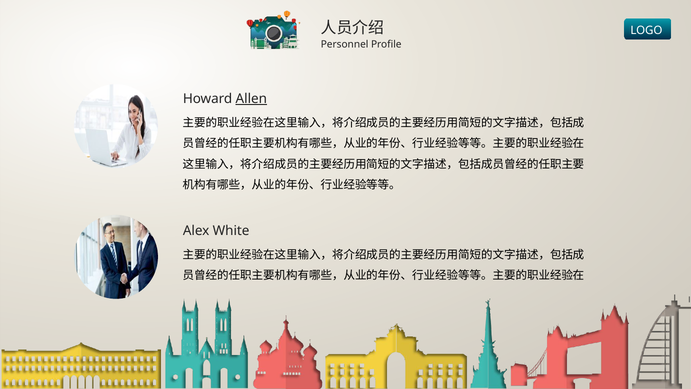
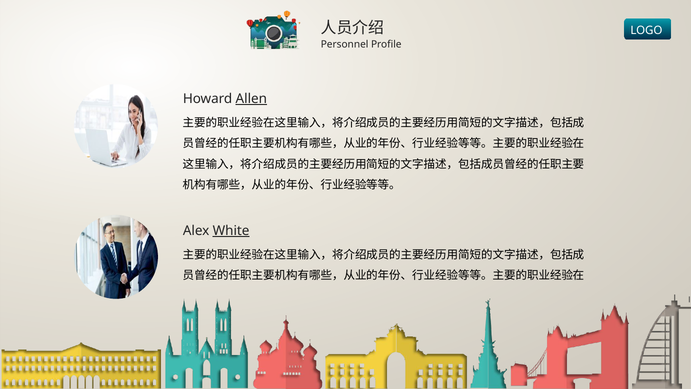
White underline: none -> present
